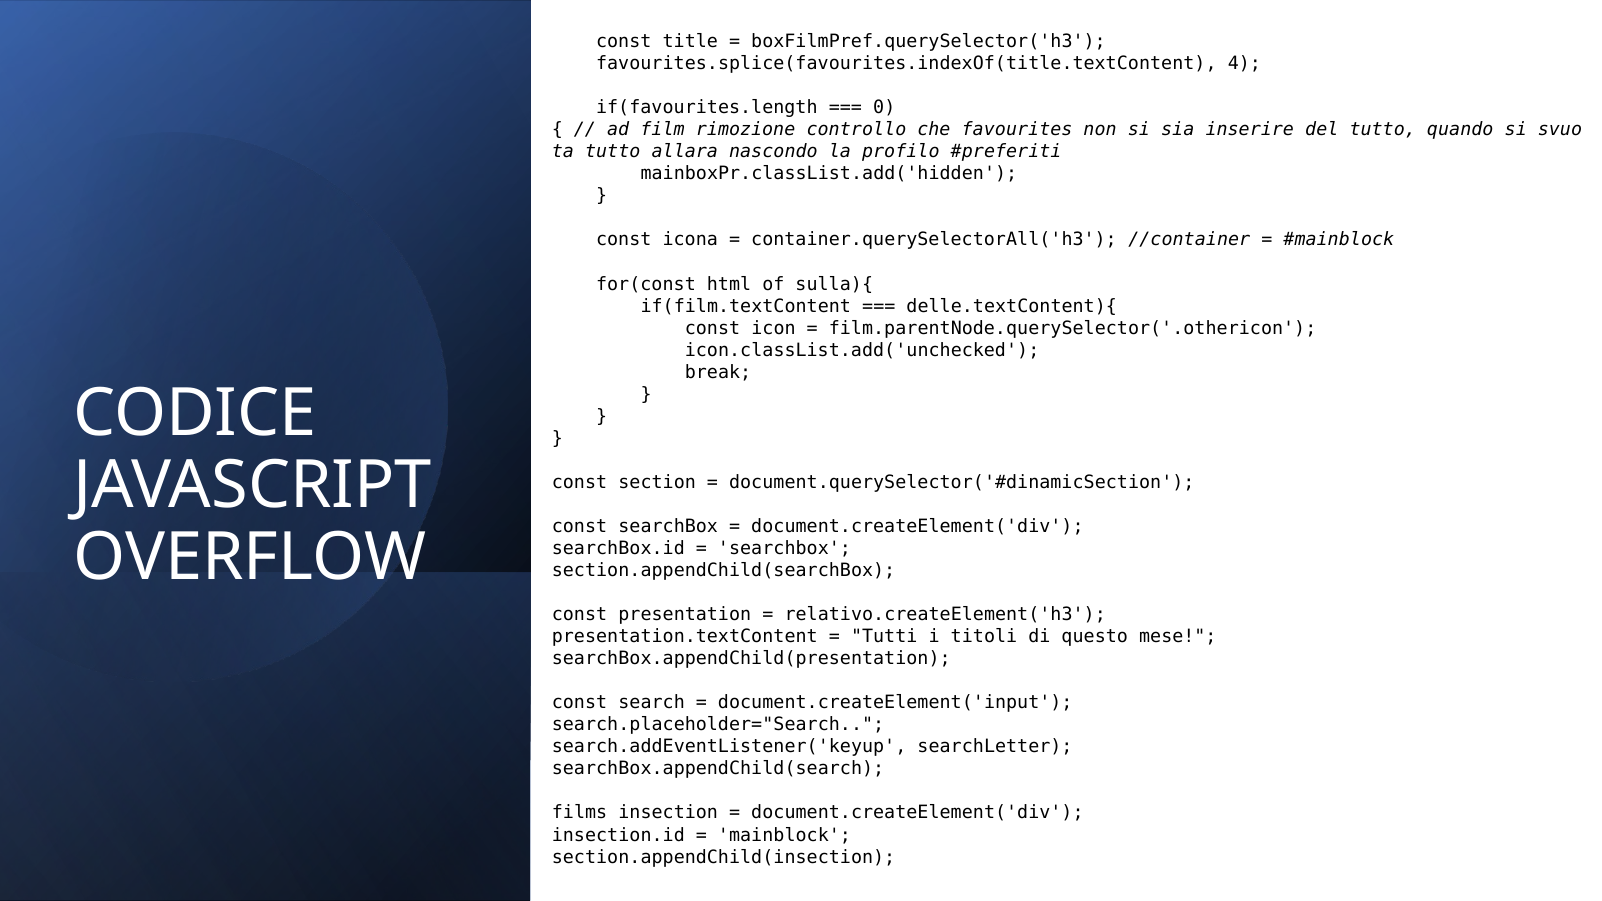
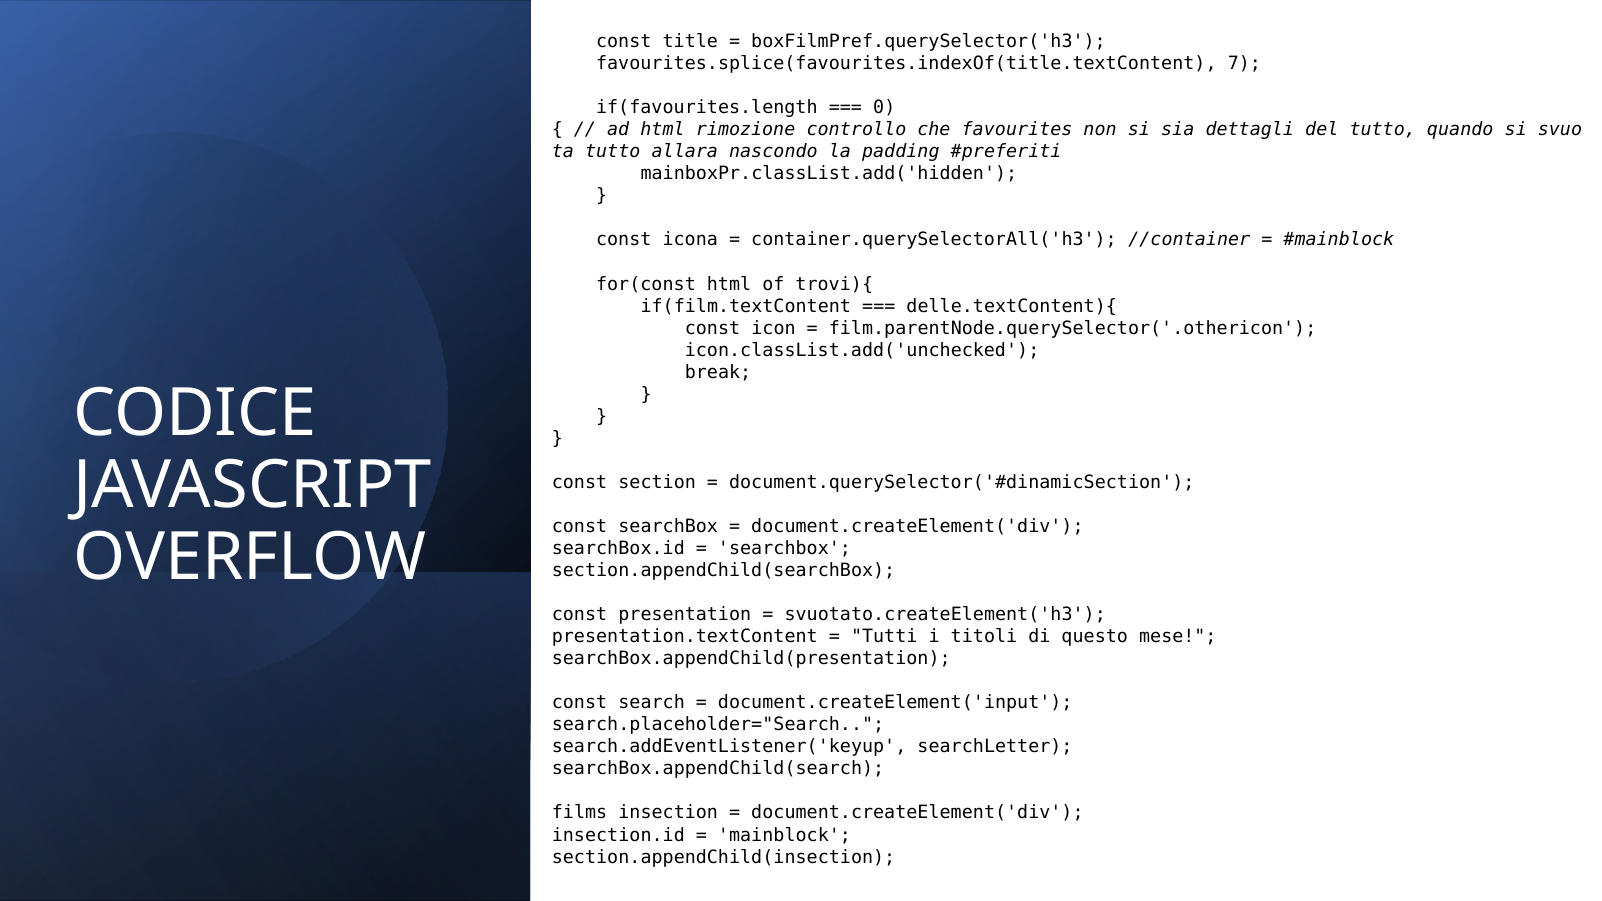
4: 4 -> 7
ad film: film -> html
inserire: inserire -> dettagli
profilo: profilo -> padding
sulla){: sulla){ -> trovi){
relativo.createElement('h3: relativo.createElement('h3 -> svuotato.createElement('h3
